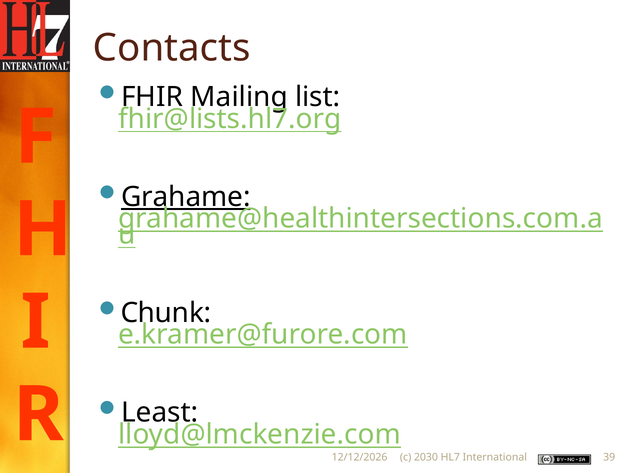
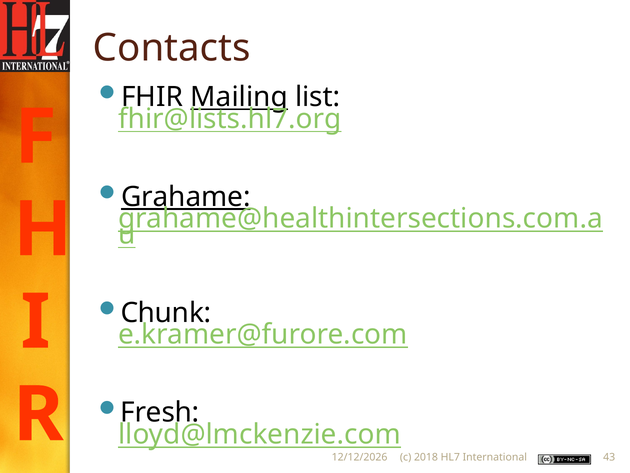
Mailing underline: none -> present
Least: Least -> Fresh
2030: 2030 -> 2018
39: 39 -> 43
